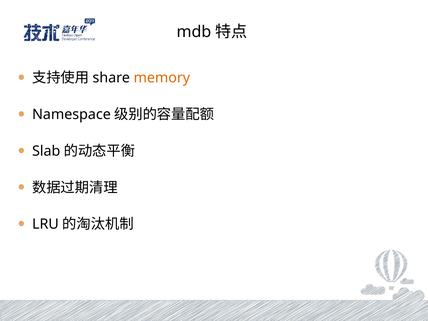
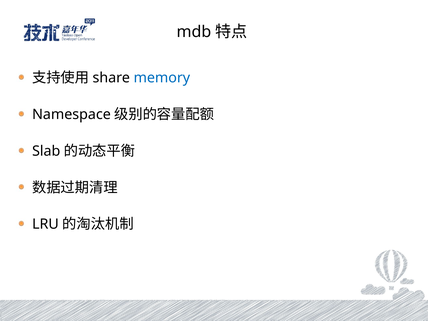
memory colour: orange -> blue
